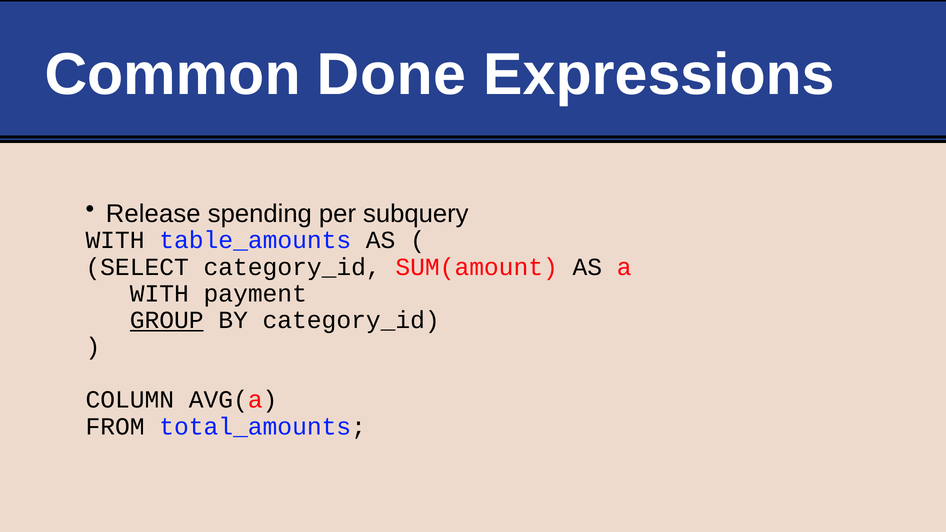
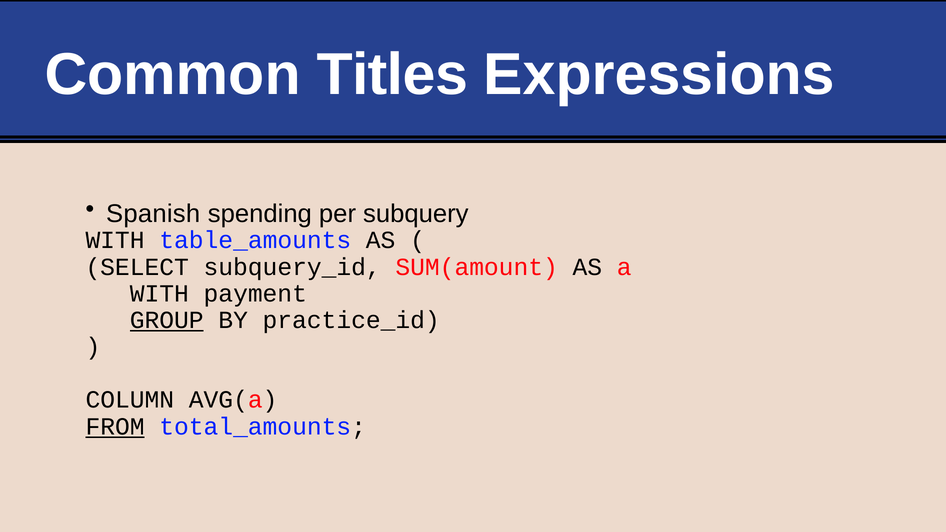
Done: Done -> Titles
Release: Release -> Spanish
SELECT category_id: category_id -> subquery_id
BY category_id: category_id -> practice_id
FROM underline: none -> present
